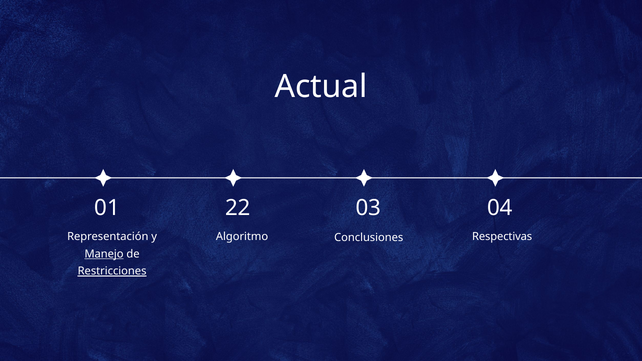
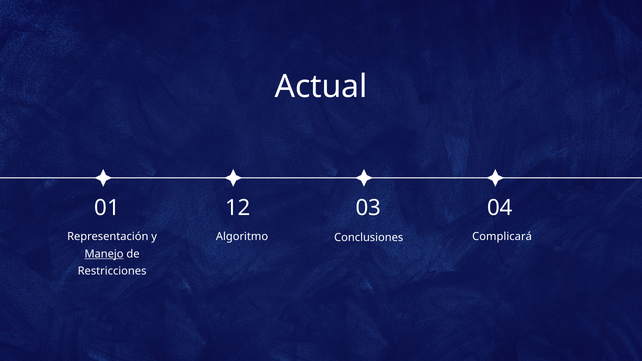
22: 22 -> 12
Respectivas: Respectivas -> Complicará
Restricciones underline: present -> none
